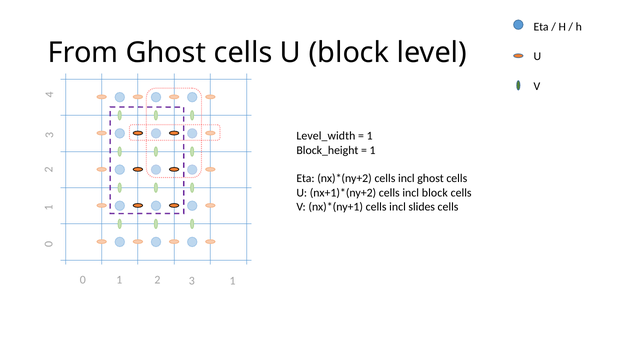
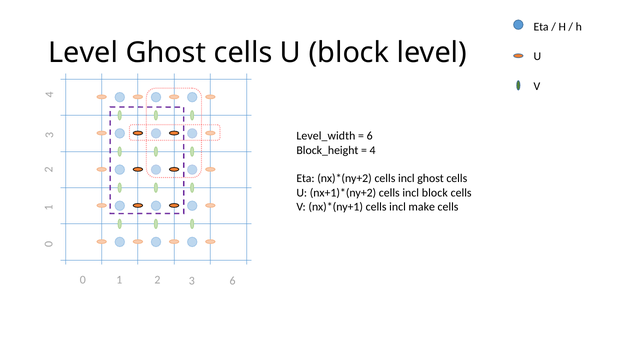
From at (83, 53): From -> Level
1 at (370, 136): 1 -> 6
1 at (373, 150): 1 -> 4
slides: slides -> make
3 1: 1 -> 6
